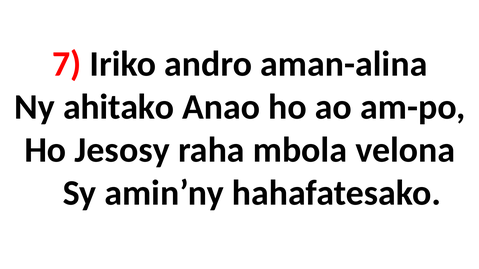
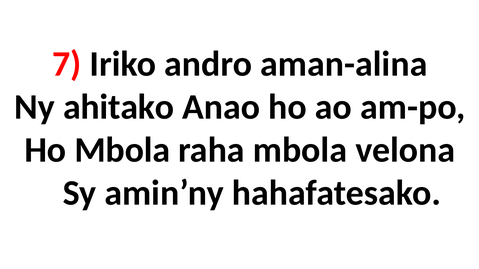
Ho Jesosy: Jesosy -> Mbola
